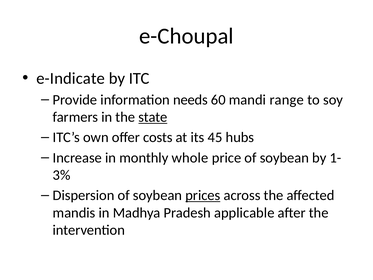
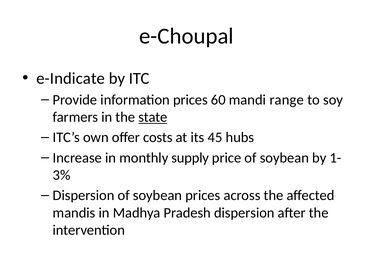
information needs: needs -> prices
whole: whole -> supply
prices at (203, 195) underline: present -> none
Pradesh applicable: applicable -> dispersion
